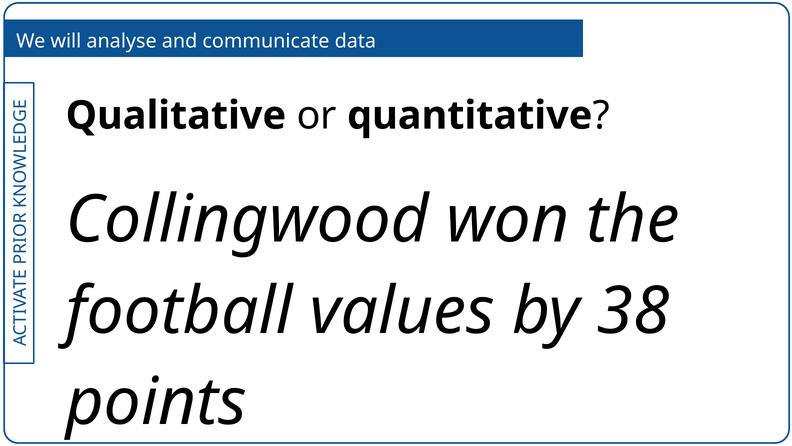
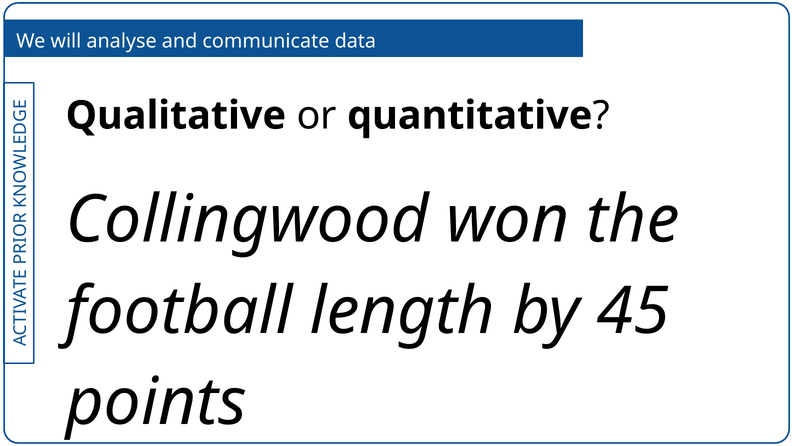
values: values -> length
38: 38 -> 45
